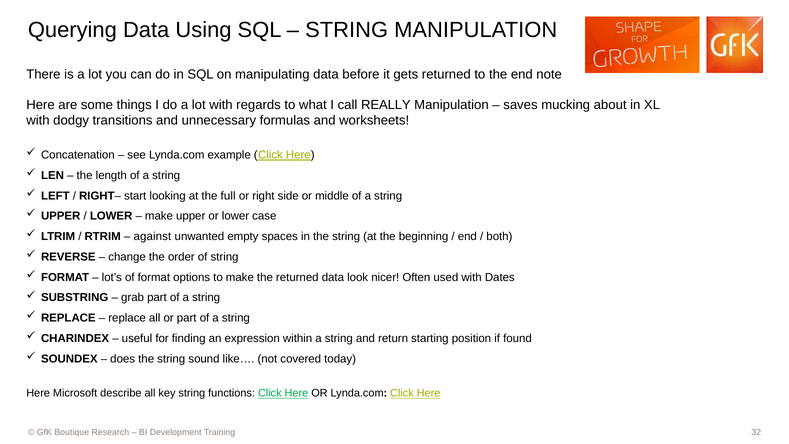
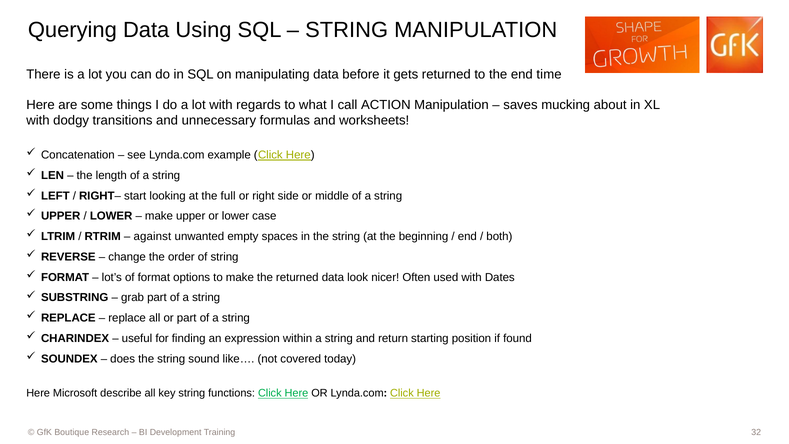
note: note -> time
REALLY: REALLY -> ACTION
